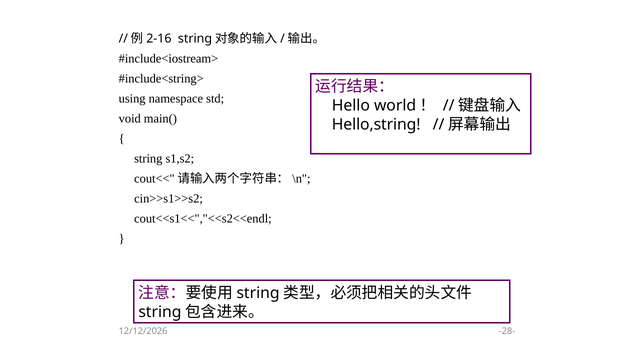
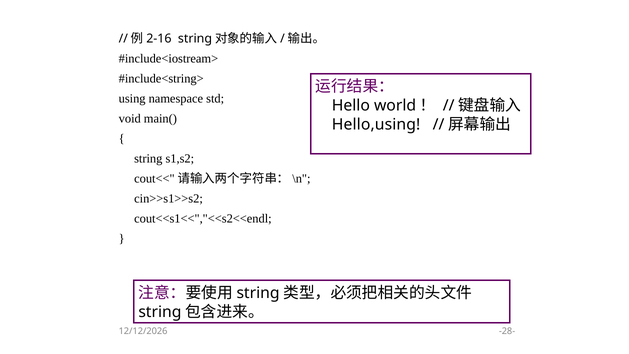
Hello,string: Hello,string -> Hello,using
